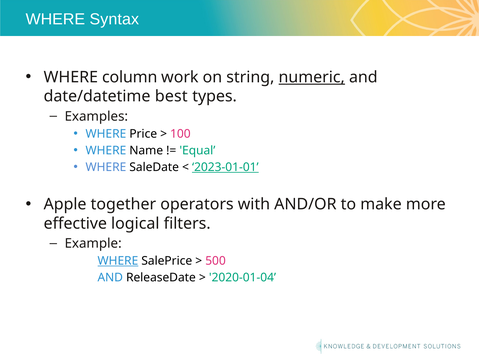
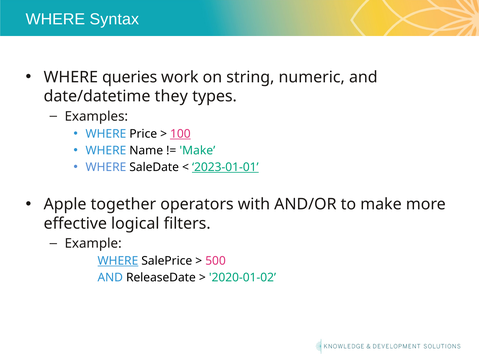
column: column -> queries
numeric underline: present -> none
best: best -> they
100 underline: none -> present
Equal at (197, 151): Equal -> Make
2020-01-04: 2020-01-04 -> 2020-01-02
